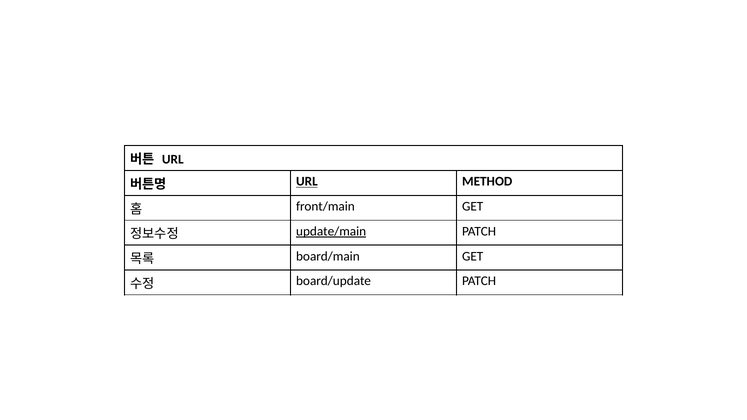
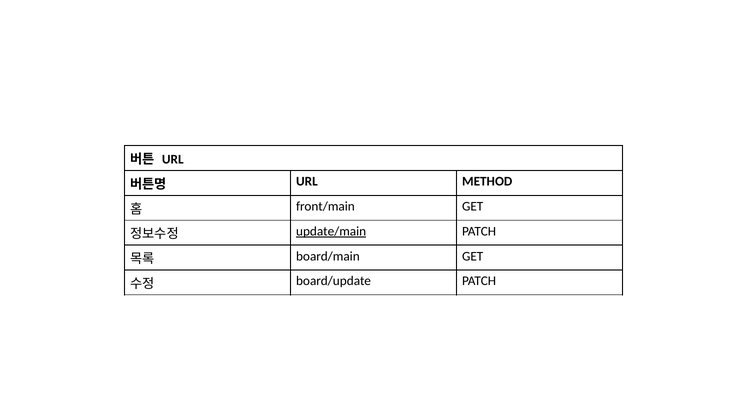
URL at (307, 182) underline: present -> none
